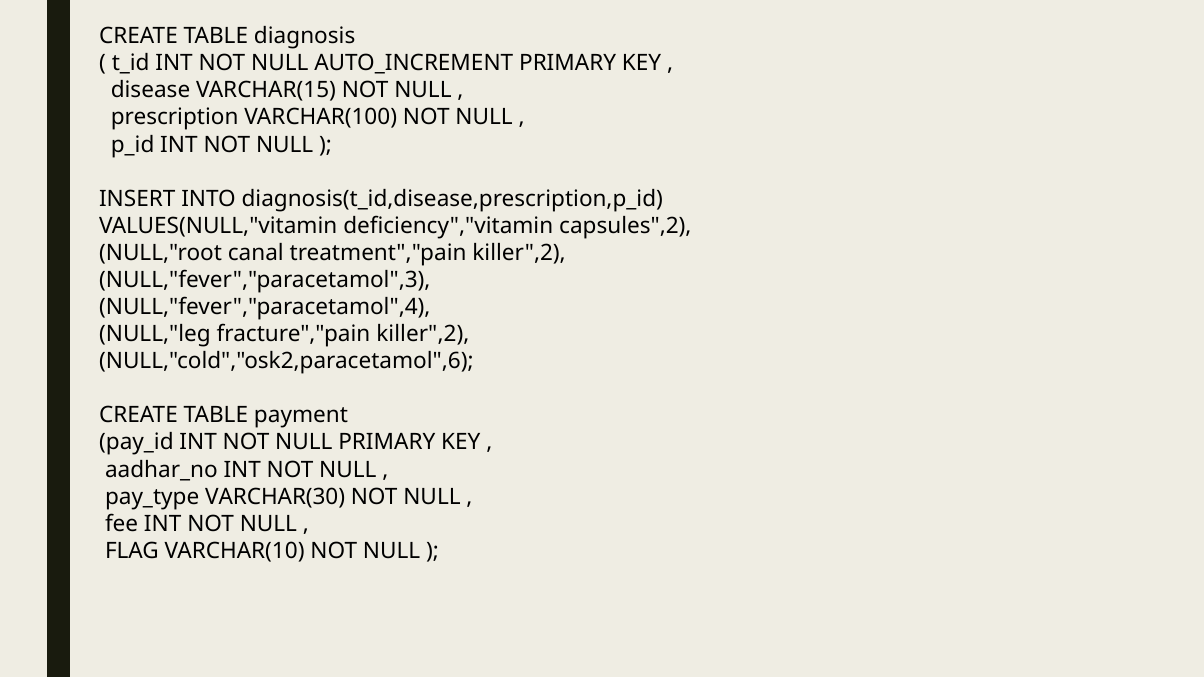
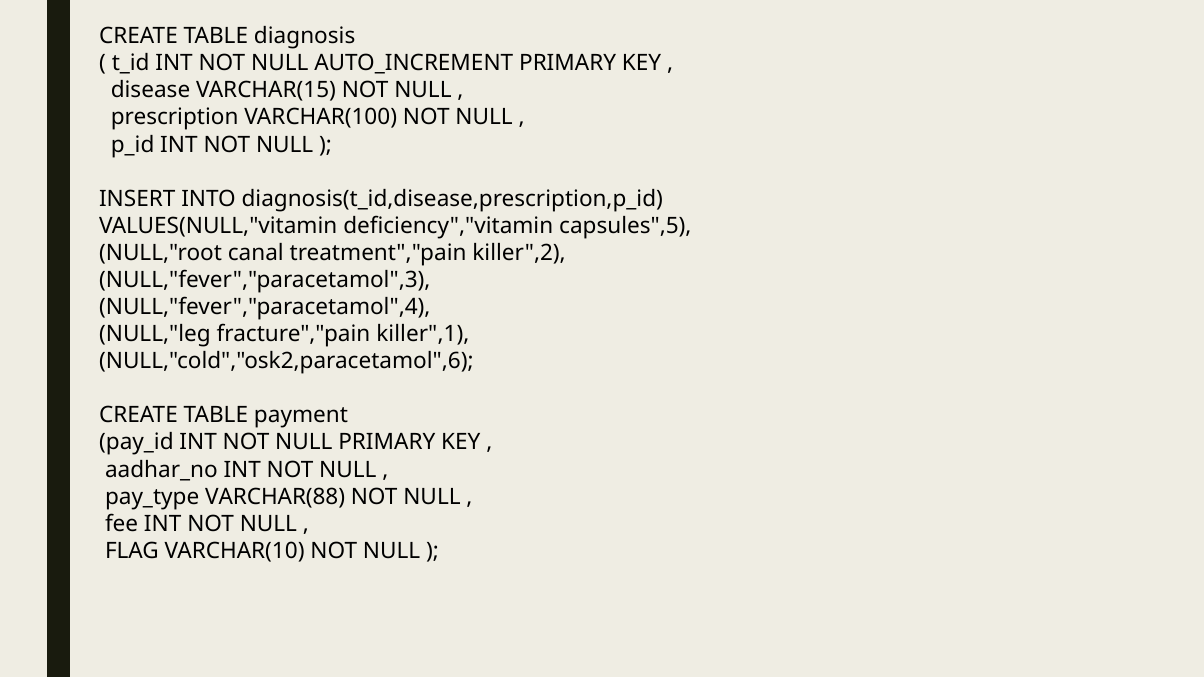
capsules",2: capsules",2 -> capsules",5
fracture","pain killer",2: killer",2 -> killer",1
VARCHAR(30: VARCHAR(30 -> VARCHAR(88
